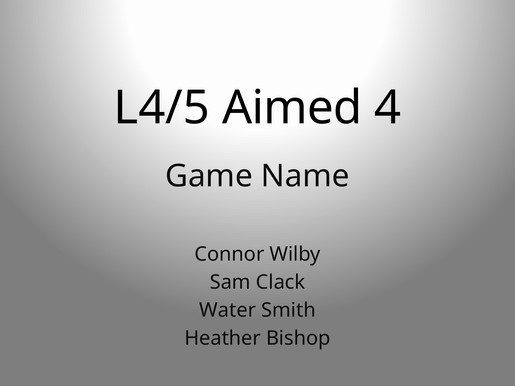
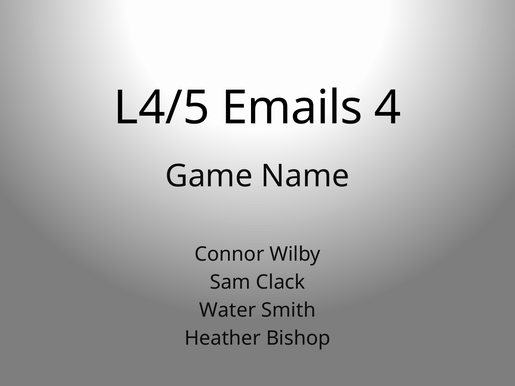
Aimed: Aimed -> Emails
